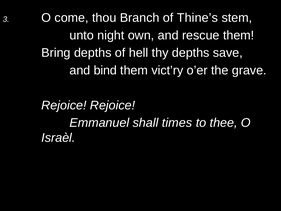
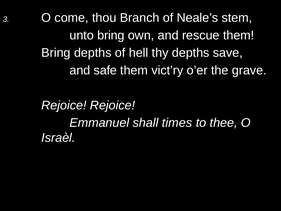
Thine’s: Thine’s -> Neale’s
unto night: night -> bring
bind: bind -> safe
